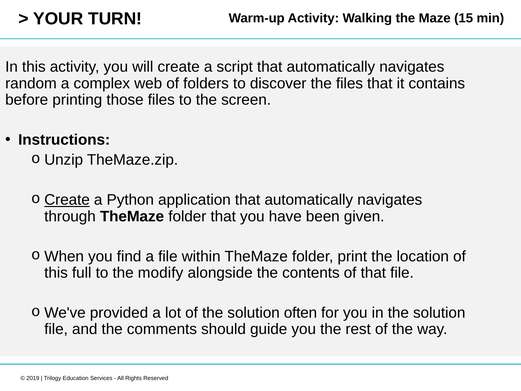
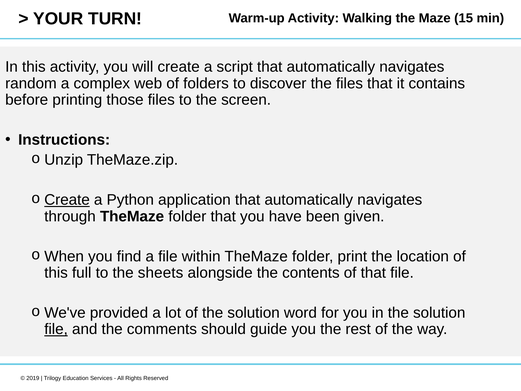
modify: modify -> sheets
often: often -> word
file at (56, 329) underline: none -> present
